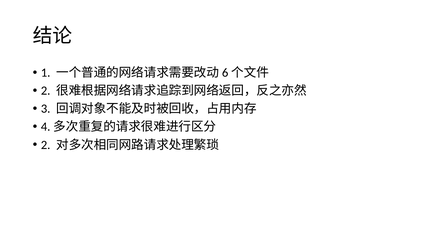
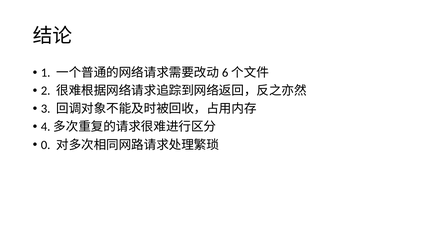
2 at (46, 145): 2 -> 0
